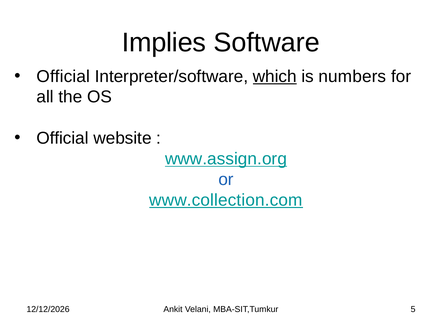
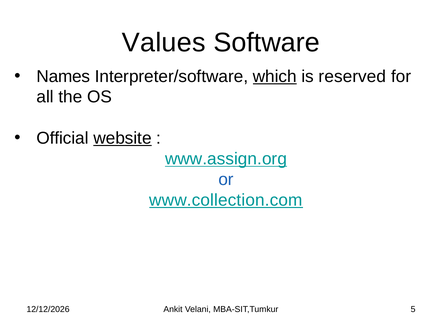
Implies: Implies -> Values
Official at (63, 76): Official -> Names
numbers: numbers -> reserved
website underline: none -> present
